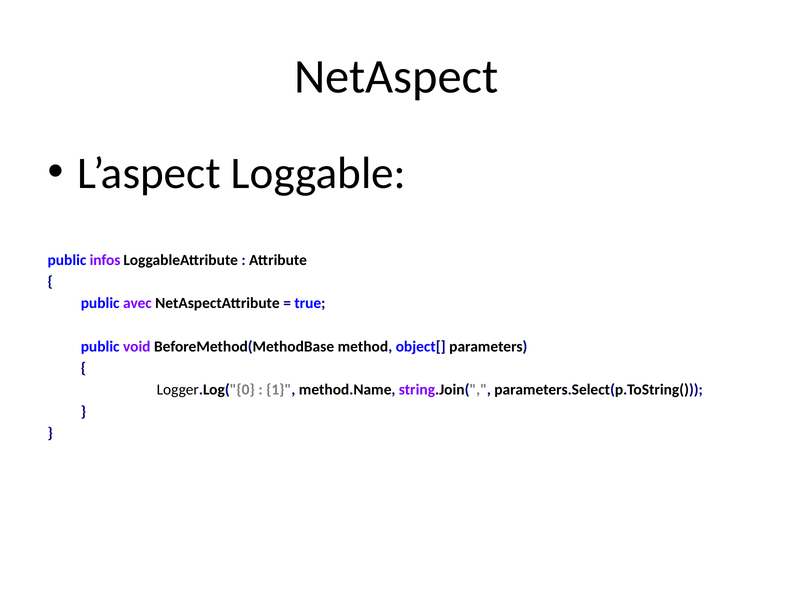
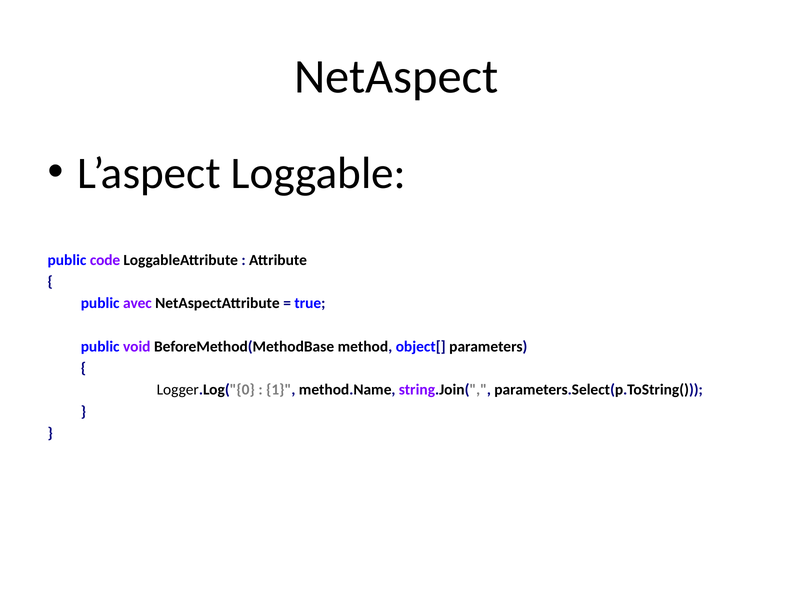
infos: infos -> code
